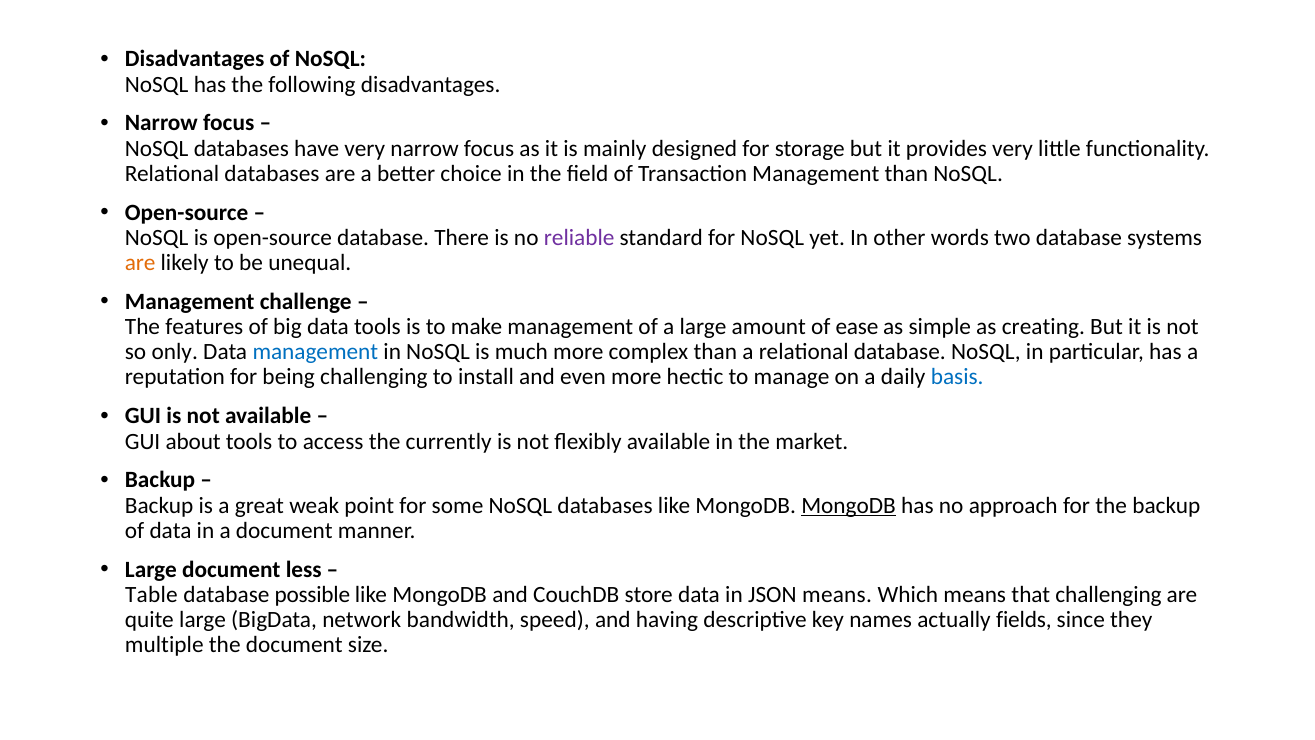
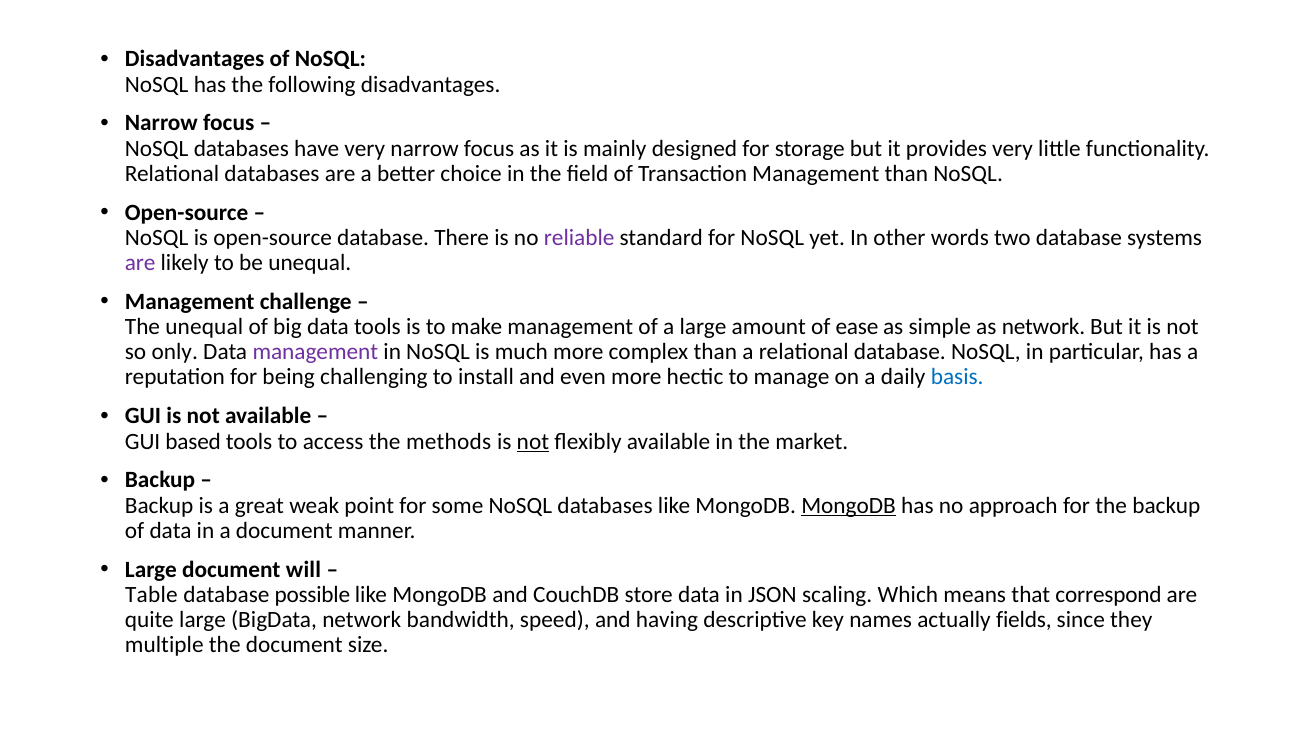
are at (140, 263) colour: orange -> purple
The features: features -> unequal
as creating: creating -> network
management at (315, 352) colour: blue -> purple
about: about -> based
currently: currently -> methods
not at (533, 441) underline: none -> present
less: less -> will
JSON means: means -> scaling
that challenging: challenging -> correspond
